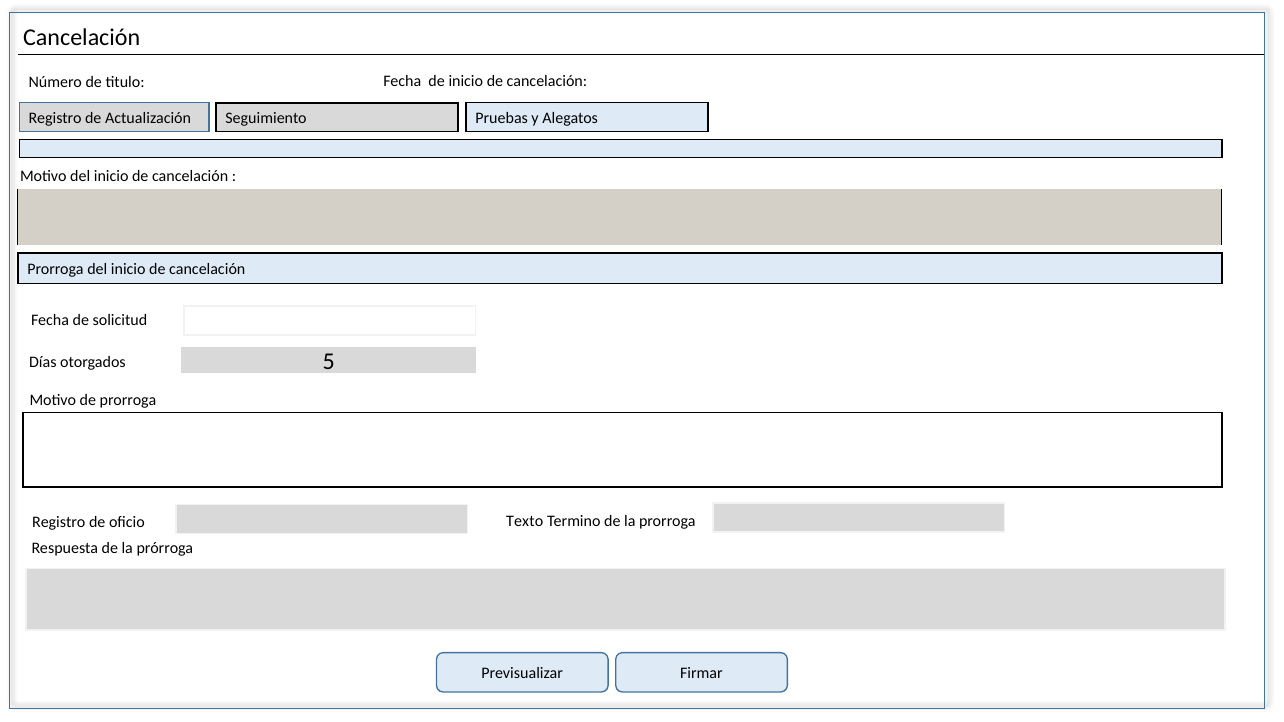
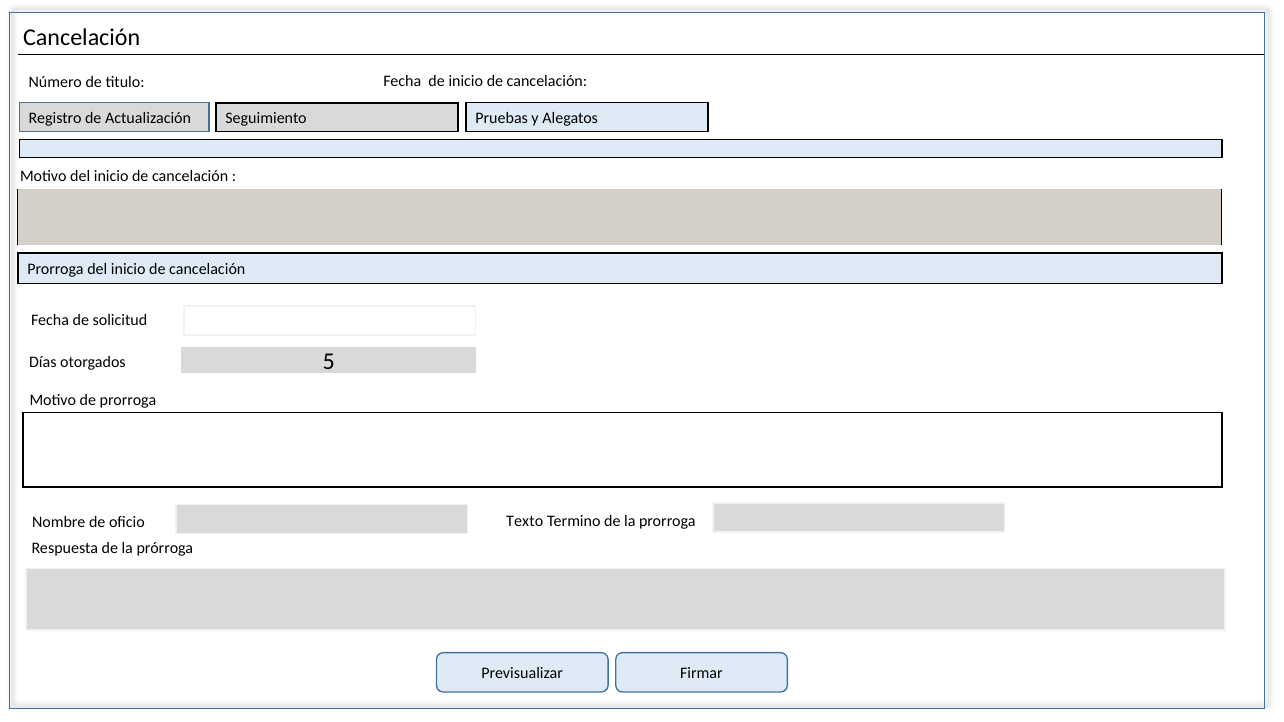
Registro at (59, 522): Registro -> Nombre
